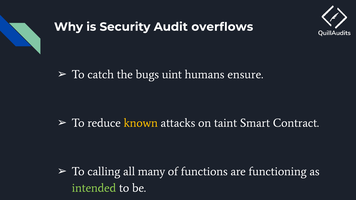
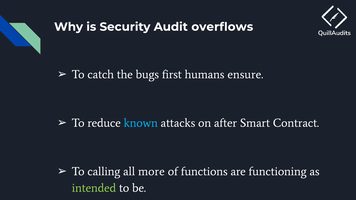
uint: uint -> first
known colour: yellow -> light blue
taint: taint -> after
many: many -> more
